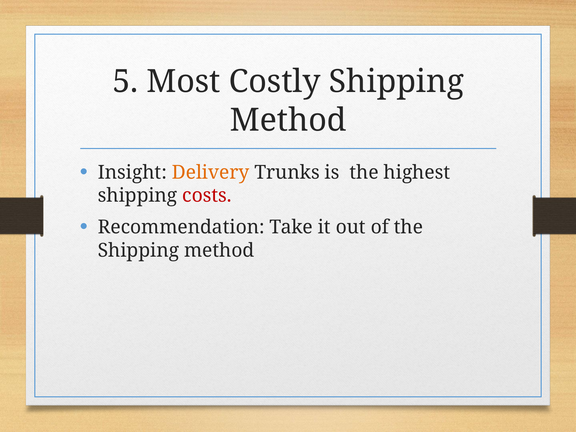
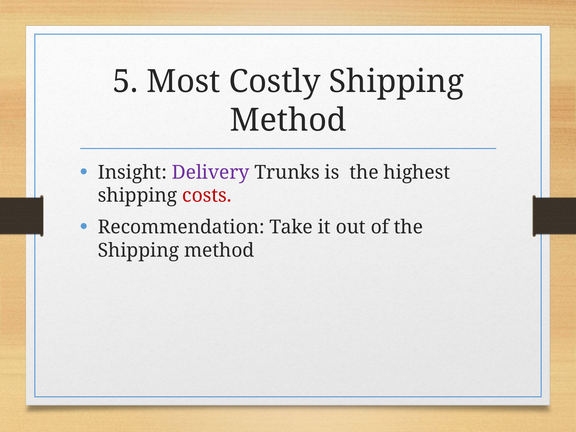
Delivery colour: orange -> purple
